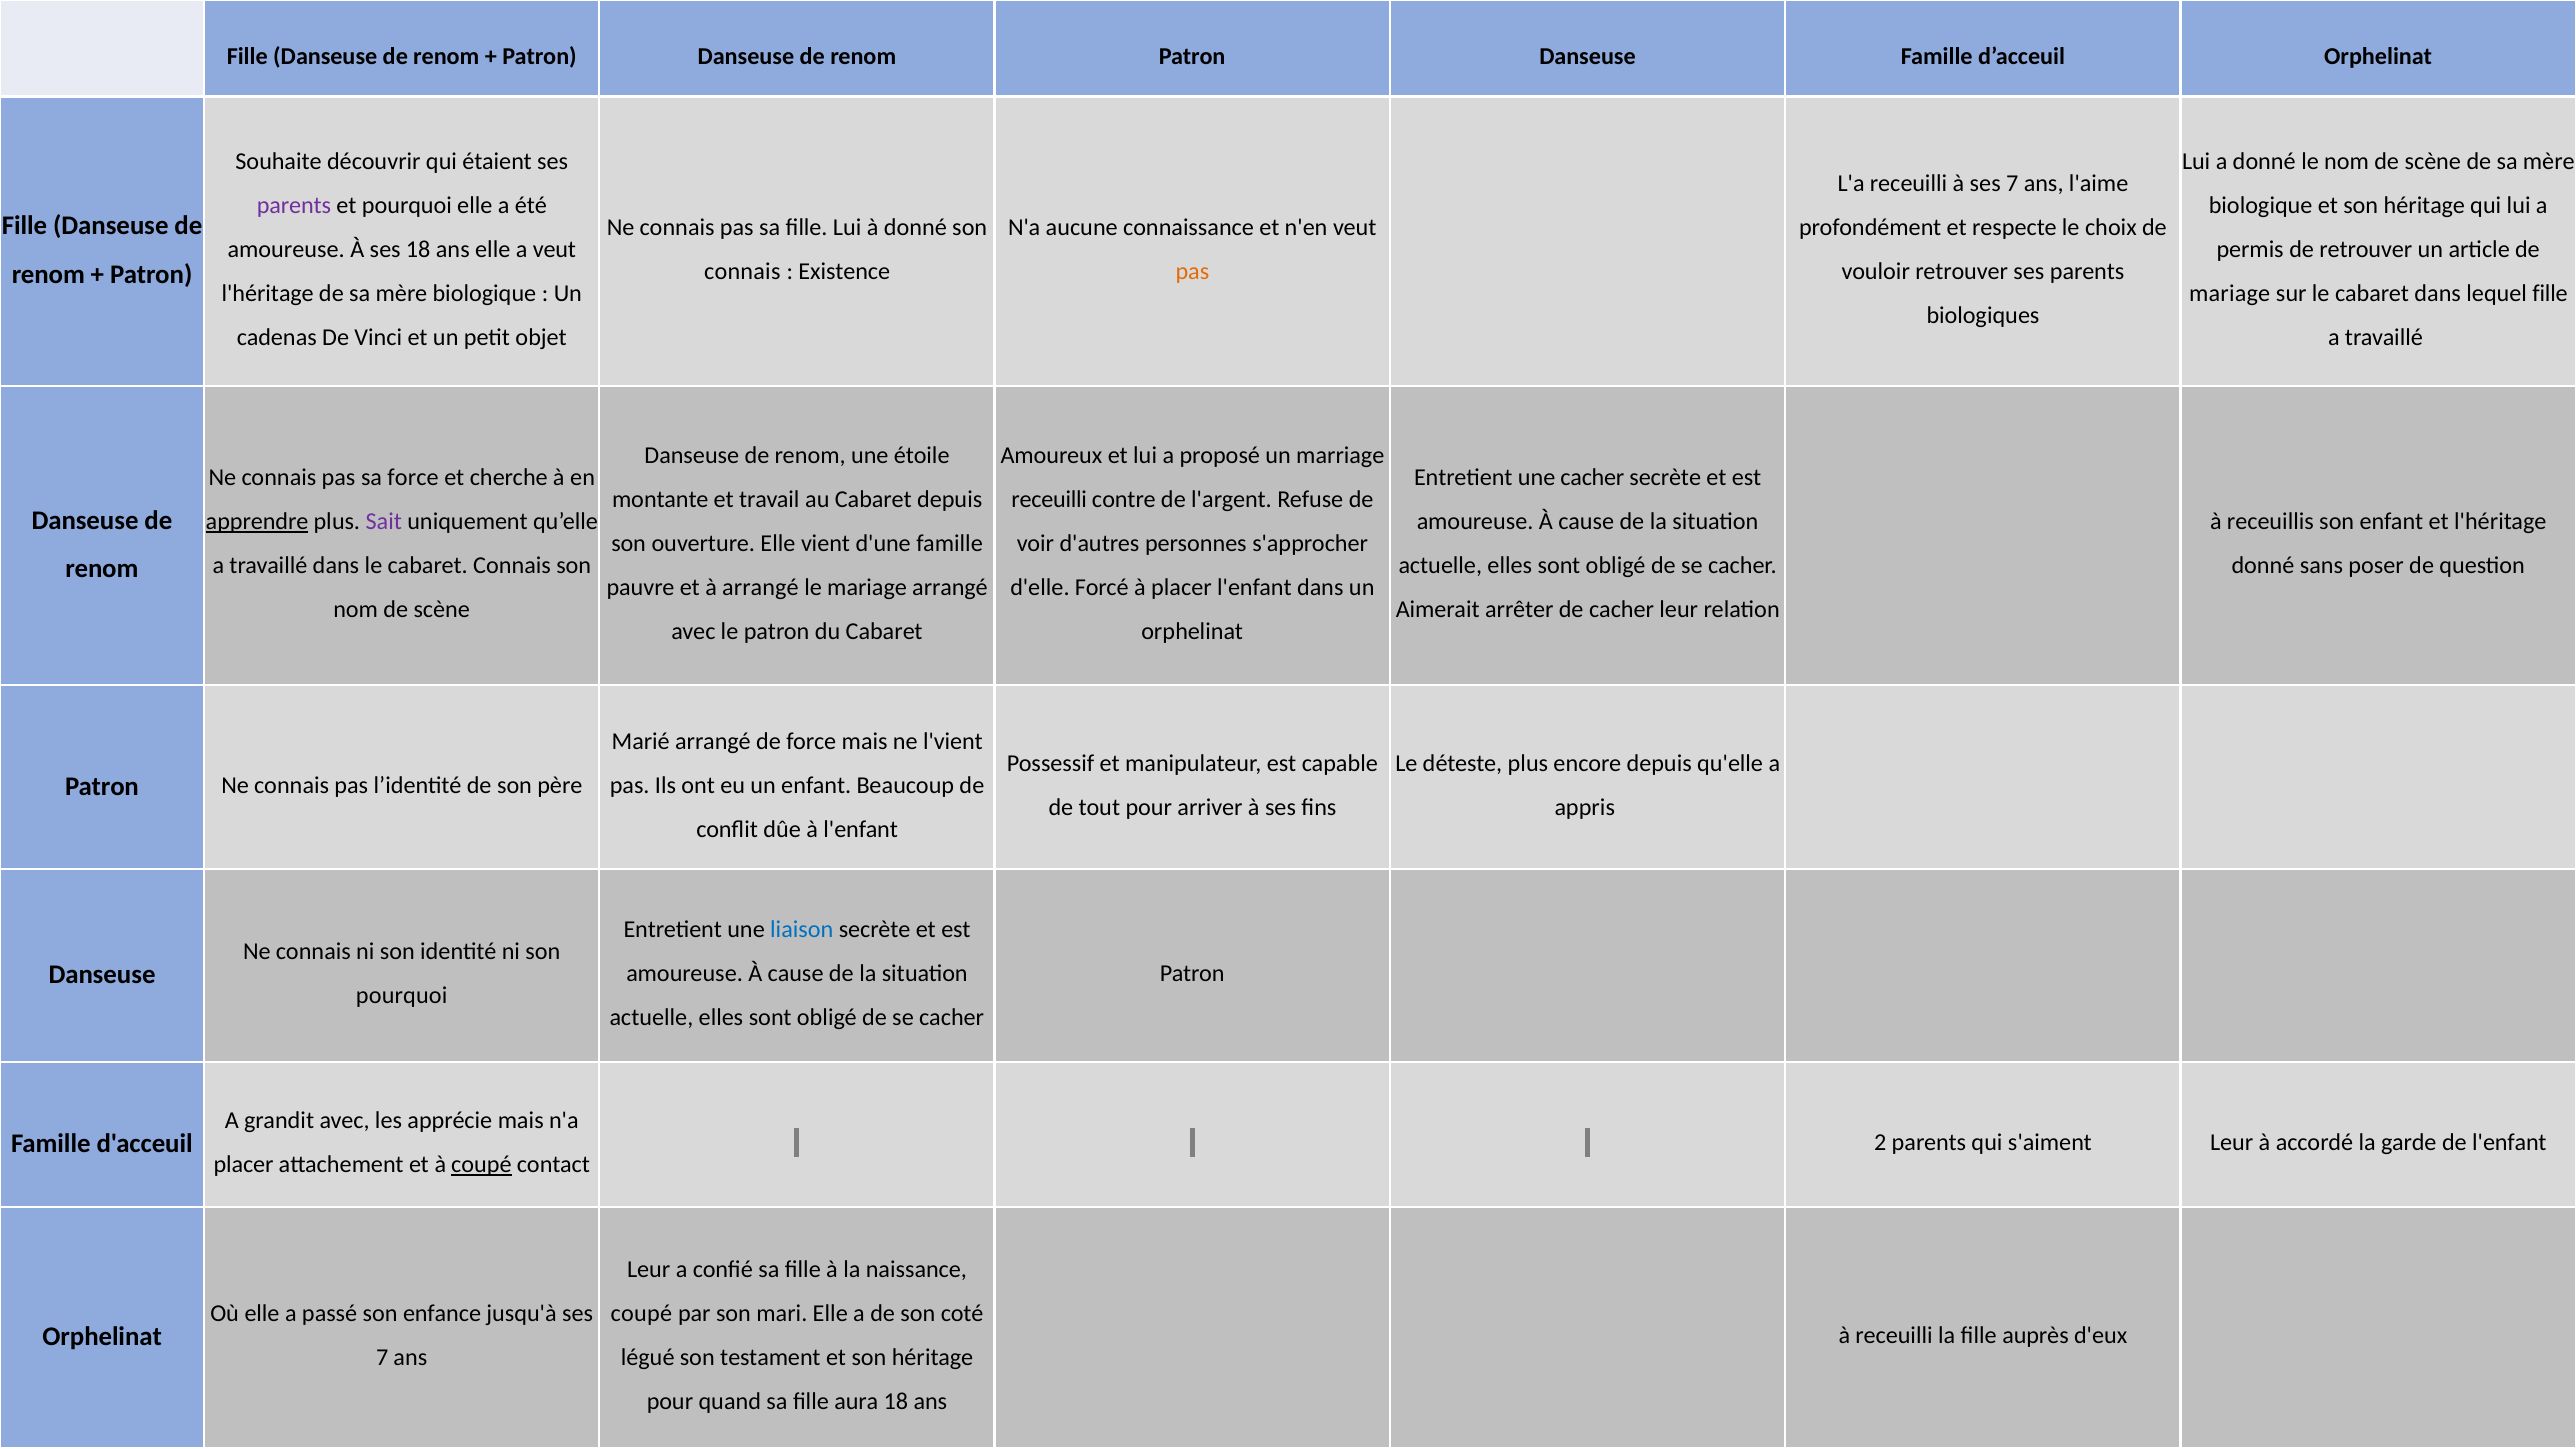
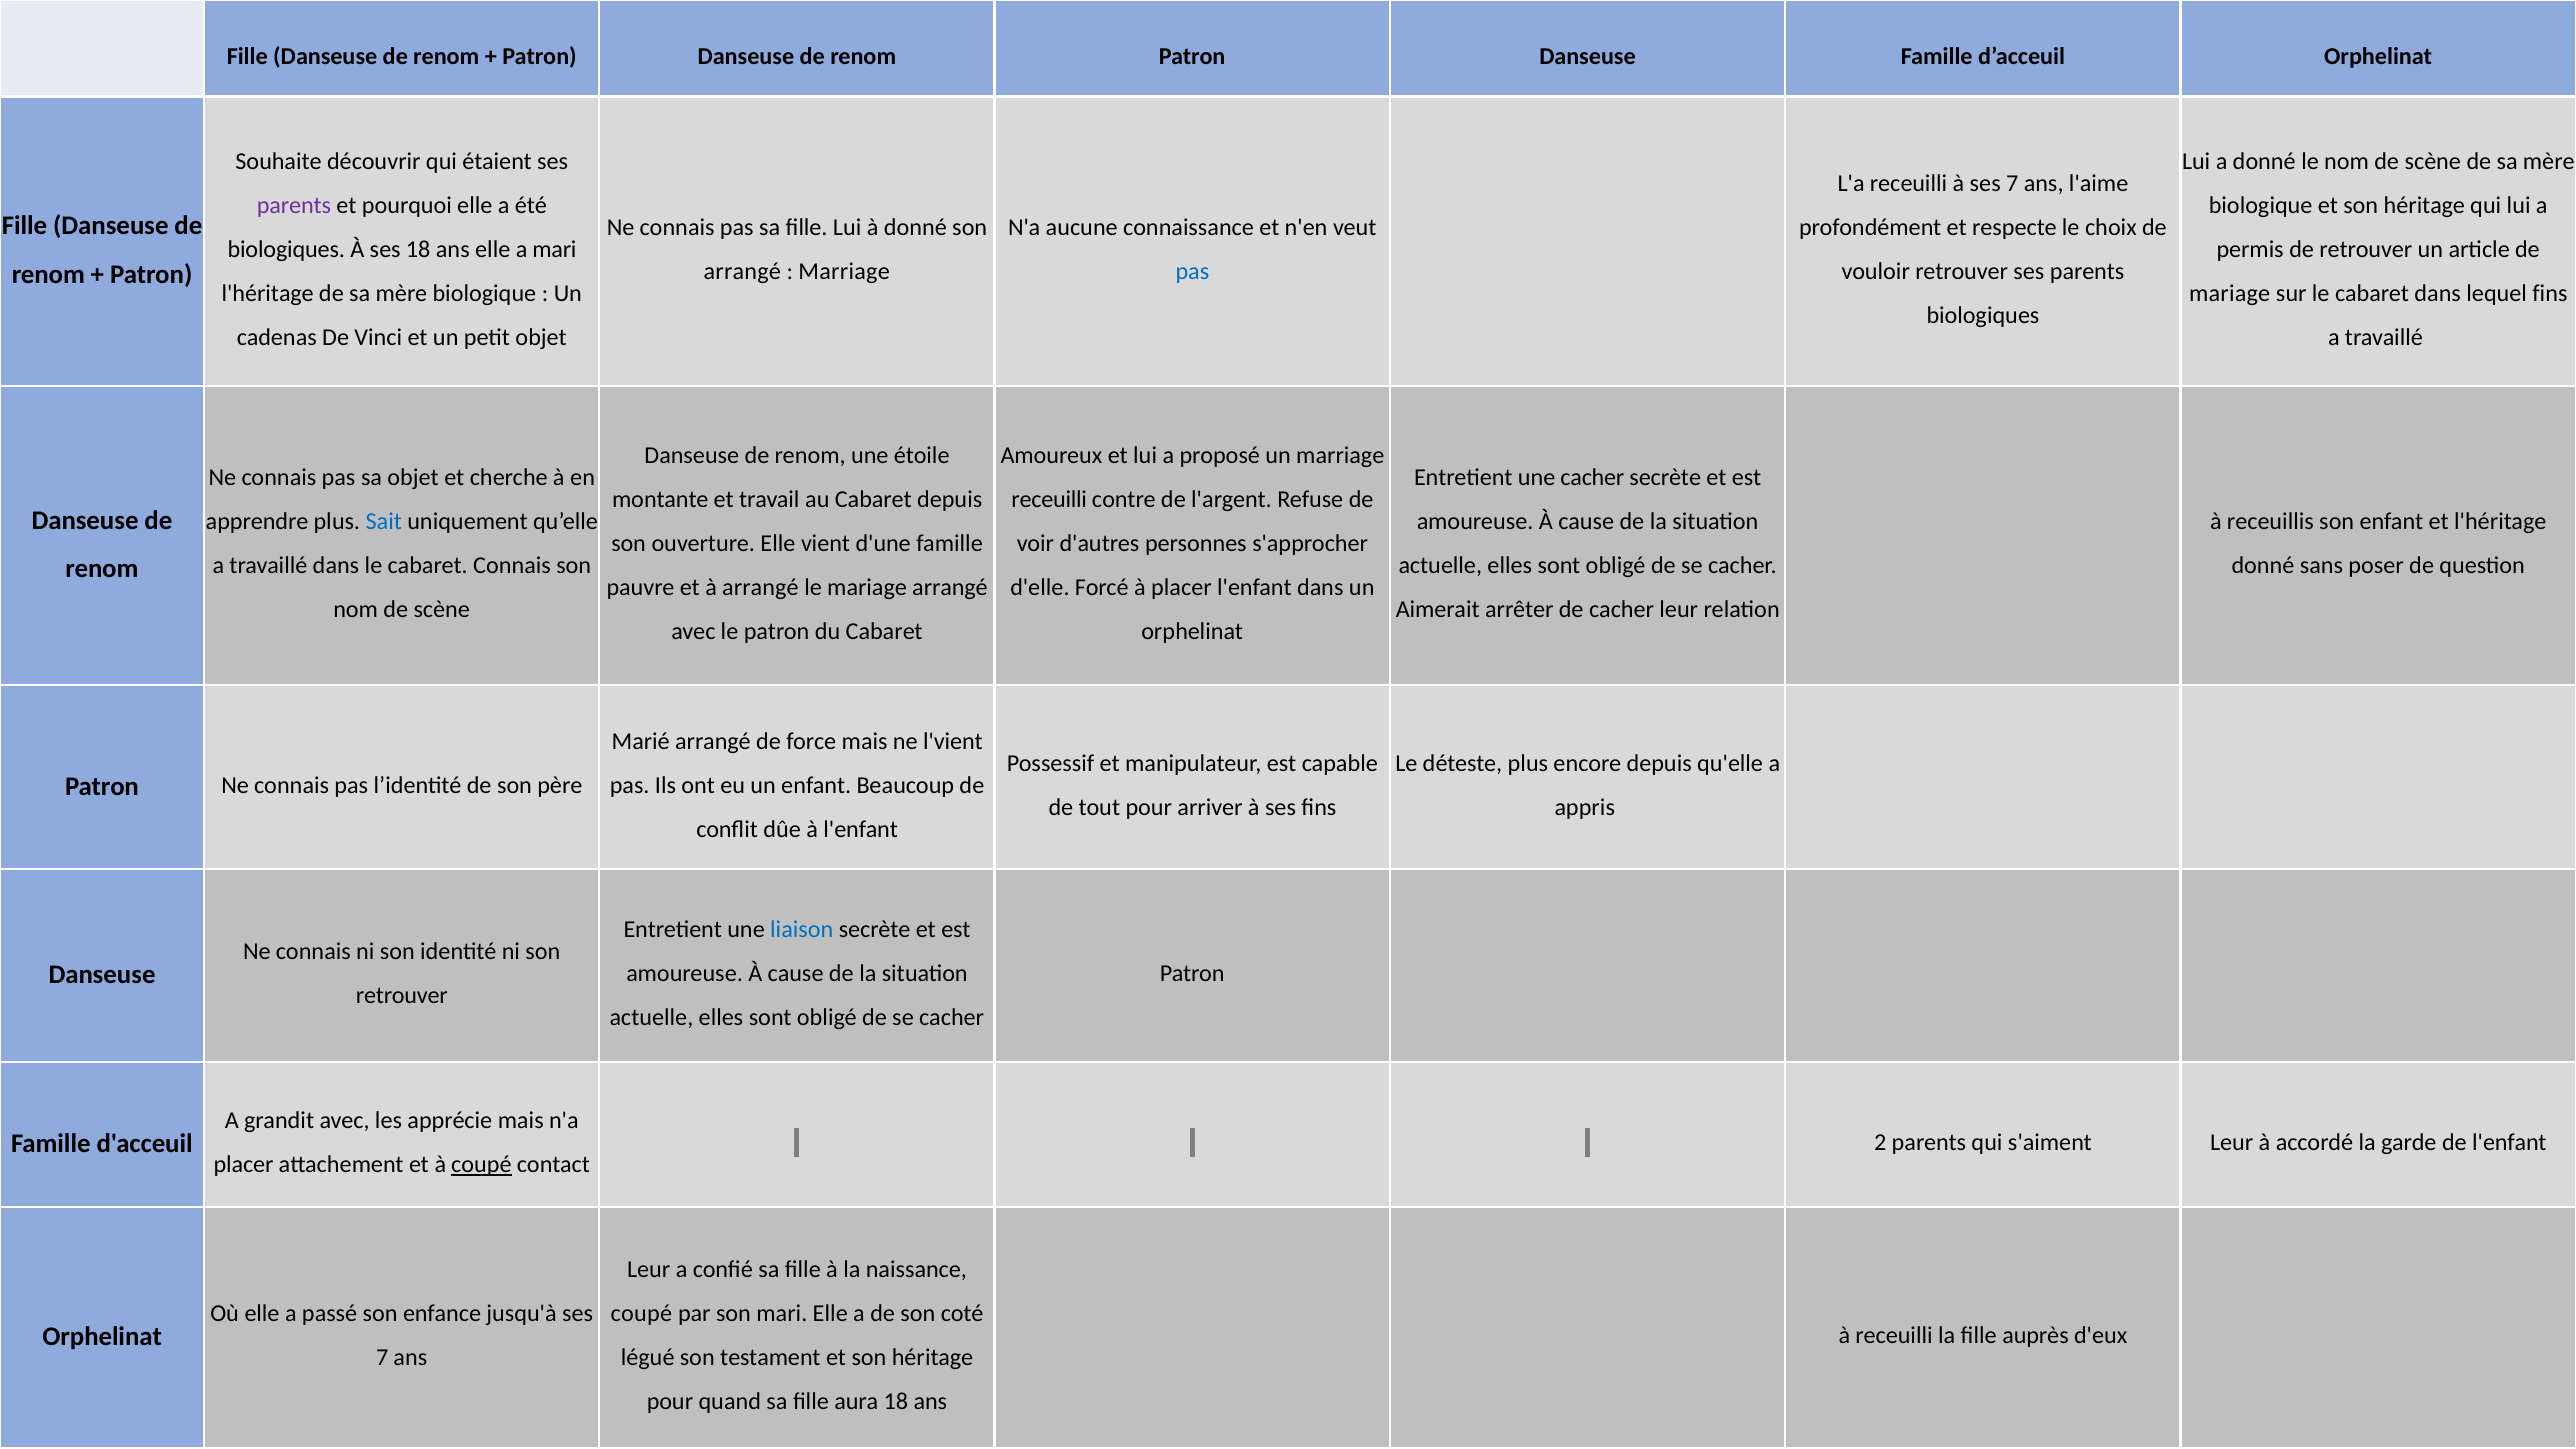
amoureuse at (286, 249): amoureuse -> biologiques
a veut: veut -> mari
connais at (742, 271): connais -> arrangé
Existence at (844, 271): Existence -> Marriage
pas at (1192, 271) colour: orange -> blue
lequel fille: fille -> fins
sa force: force -> objet
apprendre underline: present -> none
Sait colour: purple -> blue
pourquoi at (402, 996): pourquoi -> retrouver
